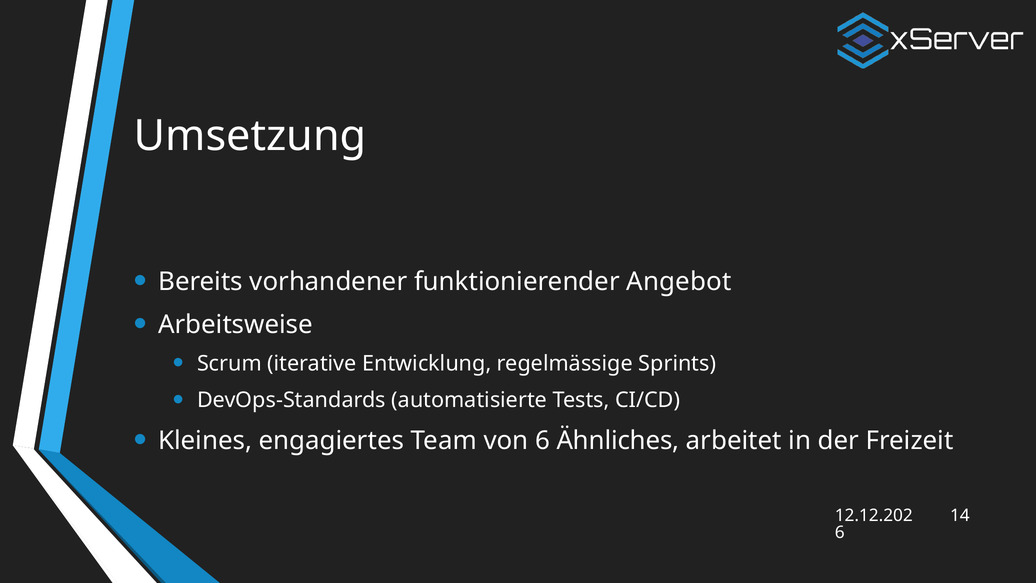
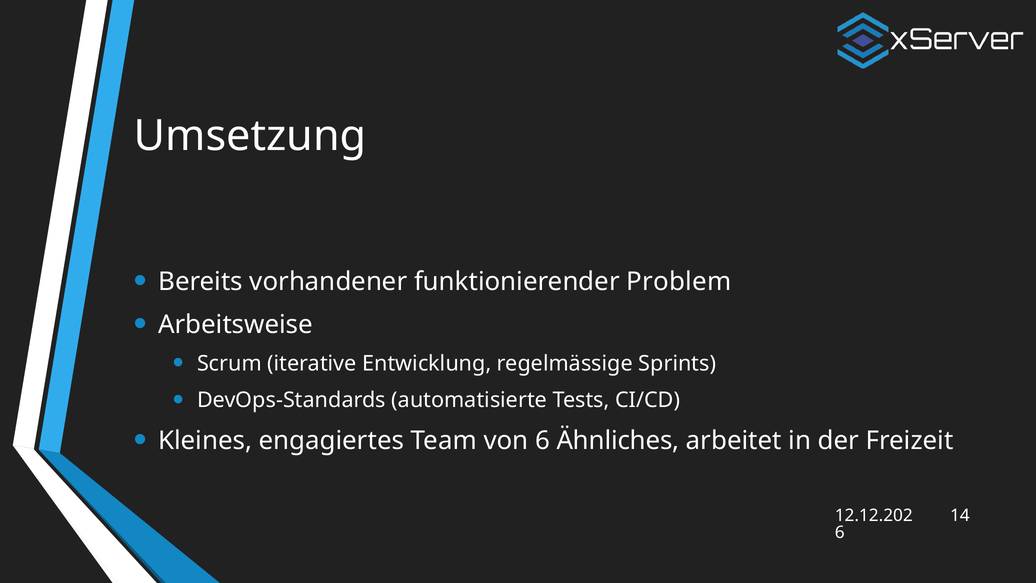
Angebot: Angebot -> Problem
